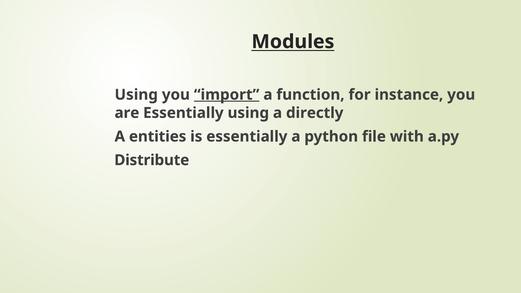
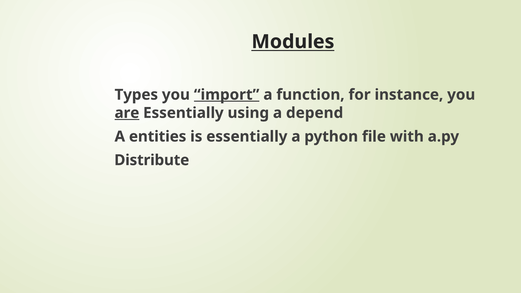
Using at (136, 95): Using -> Types
are underline: none -> present
directly: directly -> depend
